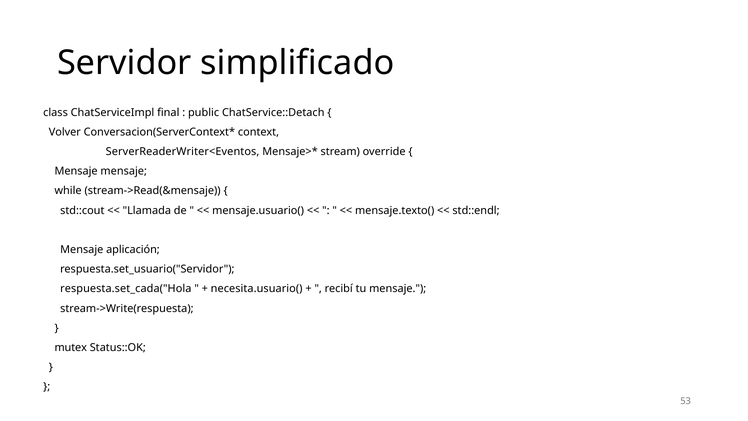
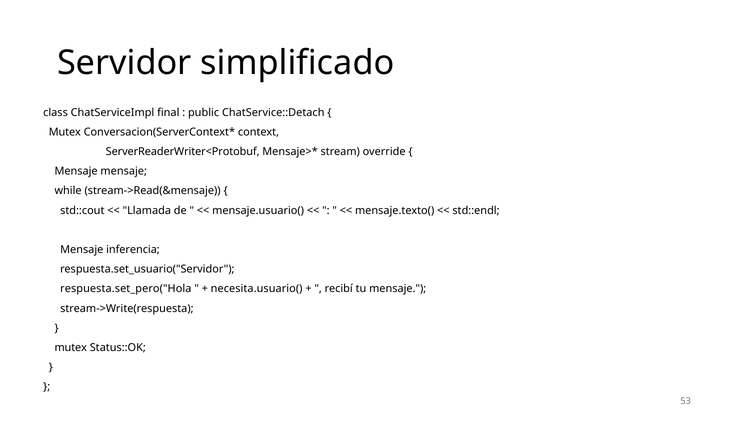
Volver at (65, 132): Volver -> Mutex
ServerReaderWriter<Eventos: ServerReaderWriter<Eventos -> ServerReaderWriter<Protobuf
aplicación: aplicación -> inferencia
respuesta.set_cada("Hola: respuesta.set_cada("Hola -> respuesta.set_pero("Hola
